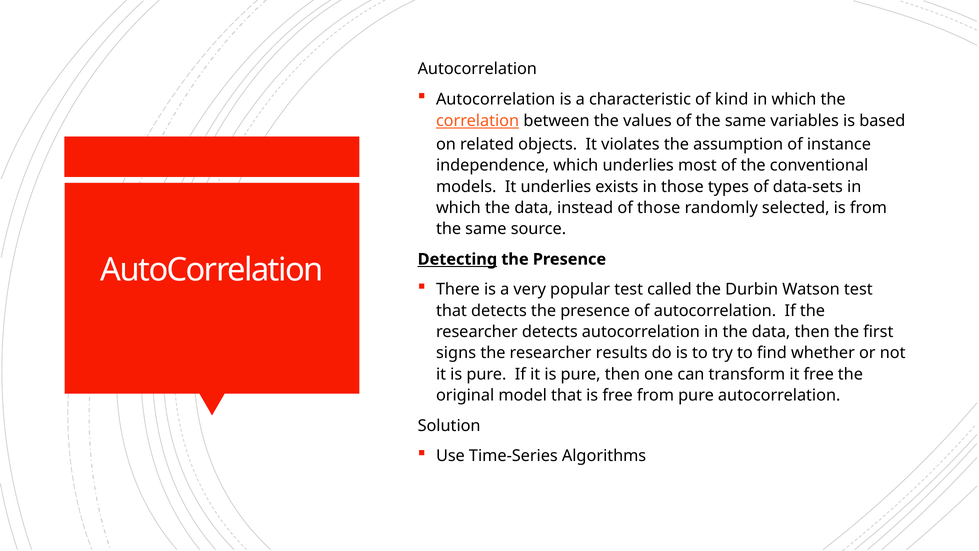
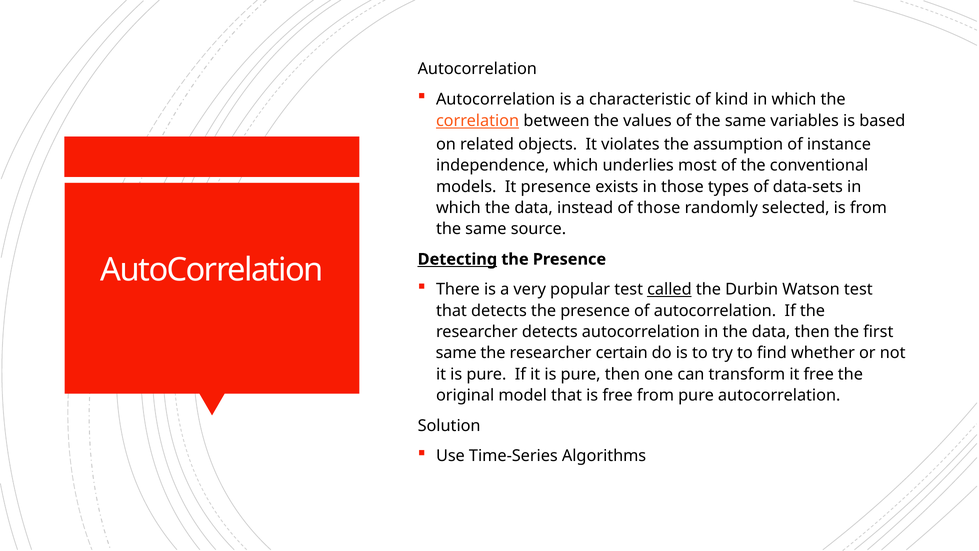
It underlies: underlies -> presence
called underline: none -> present
signs at (456, 353): signs -> same
results: results -> certain
